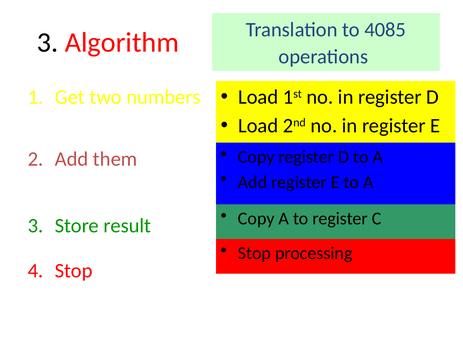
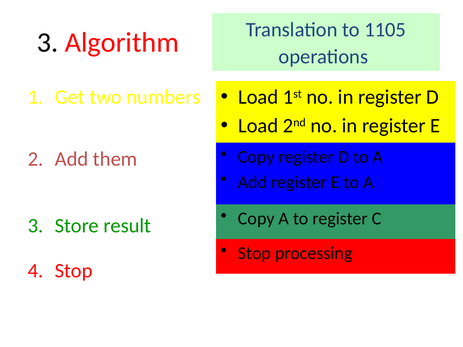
4085: 4085 -> 1105
